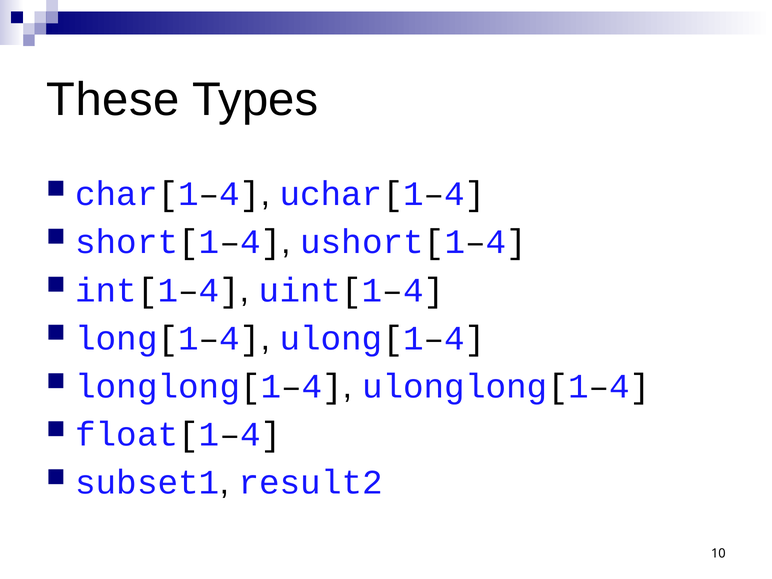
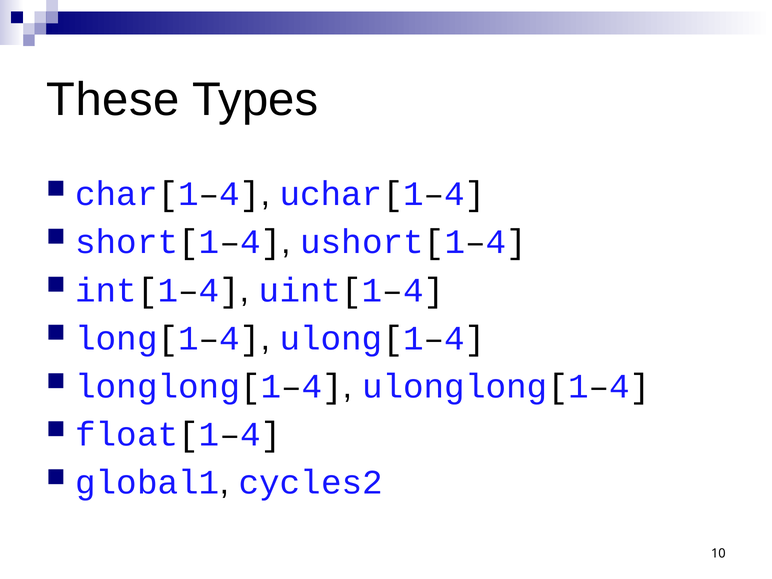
subset1: subset1 -> global1
result2: result2 -> cycles2
